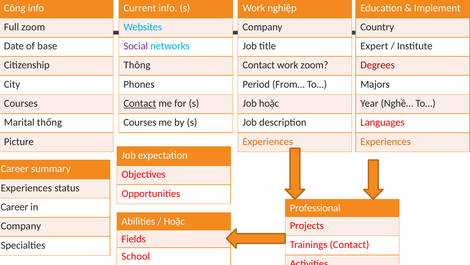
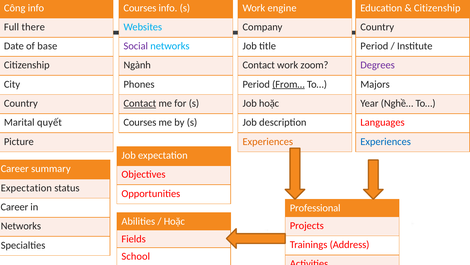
Current at (140, 8): Current -> Courses
nghiệp: nghiệp -> engine
Implement at (437, 8): Implement -> Citizenship
Full zoom: zoom -> there
Expert at (374, 46): Expert -> Period
Thông: Thông -> Ngành
Degrees colour: red -> purple
From… underline: none -> present
Courses at (21, 103): Courses -> Country
thống: thống -> quyết
Experiences at (386, 141) colour: orange -> blue
Experiences at (26, 188): Experiences -> Expectation
Company at (21, 226): Company -> Networks
Trainings Contact: Contact -> Address
